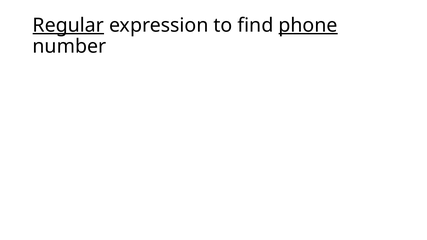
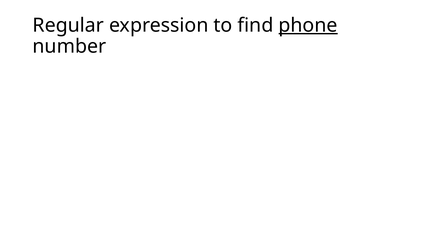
Regular underline: present -> none
